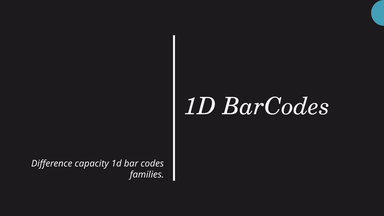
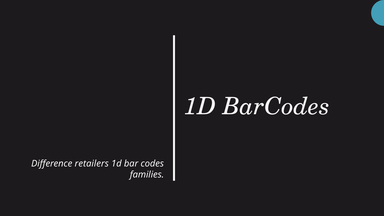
capacity: capacity -> retailers
